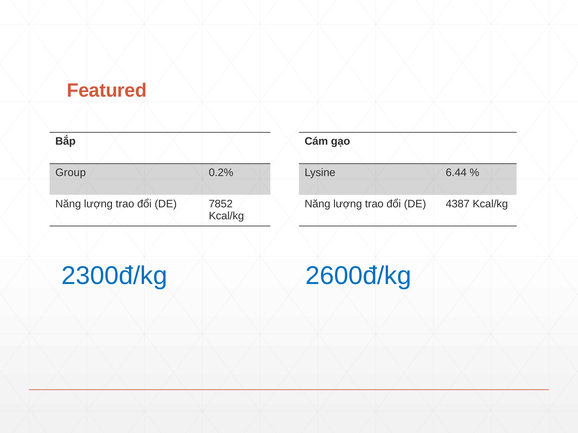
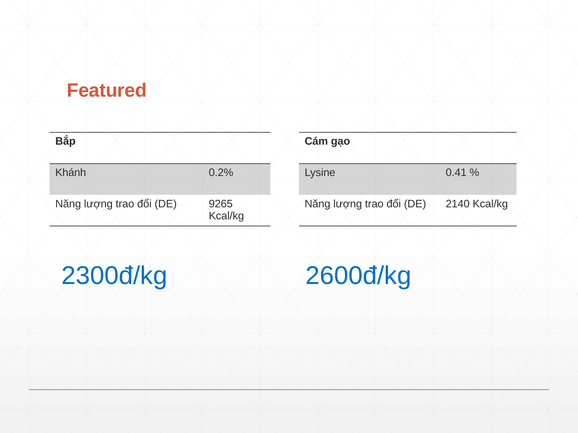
Group: Group -> Khánh
6.44: 6.44 -> 0.41
7852: 7852 -> 9265
4387: 4387 -> 2140
